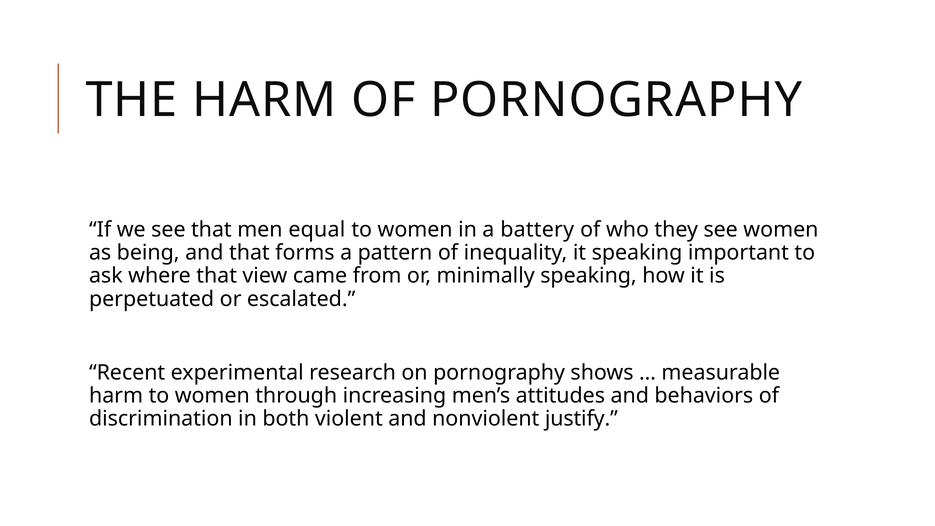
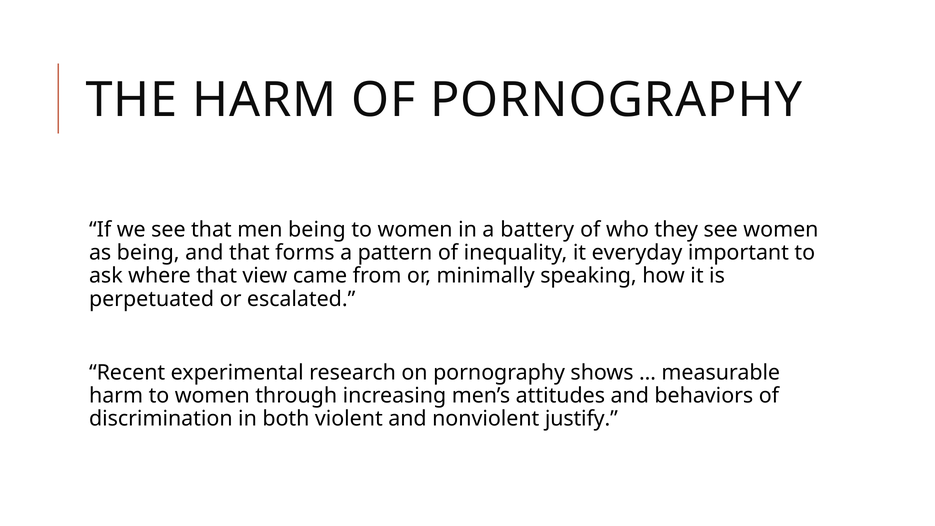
men equal: equal -> being
it speaking: speaking -> everyday
